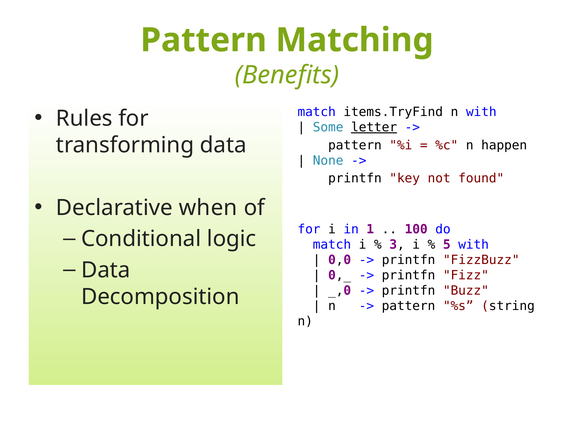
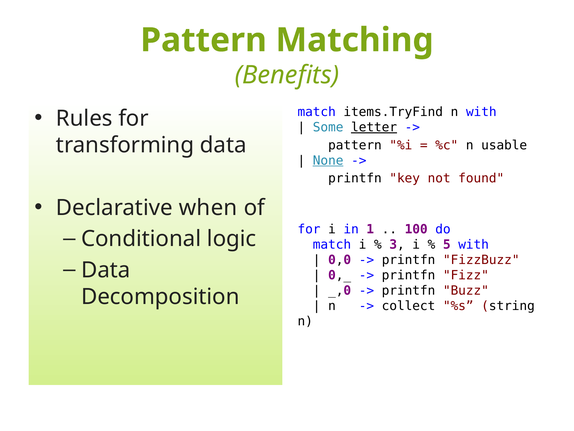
happen: happen -> usable
None underline: none -> present
pattern at (409, 306): pattern -> collect
